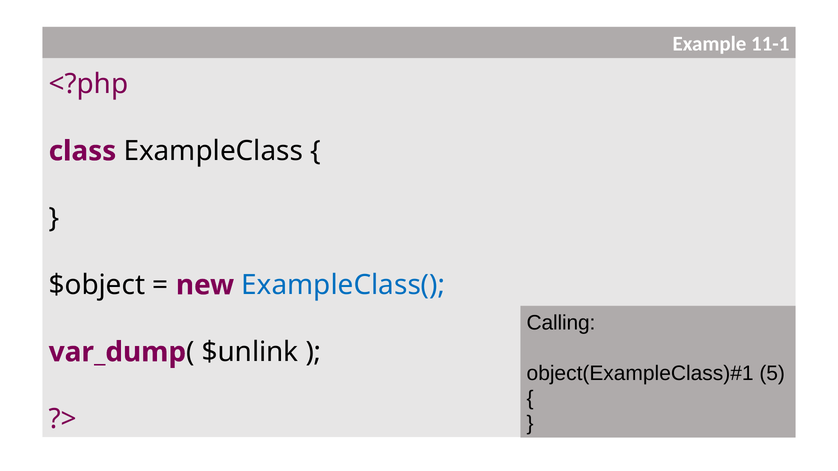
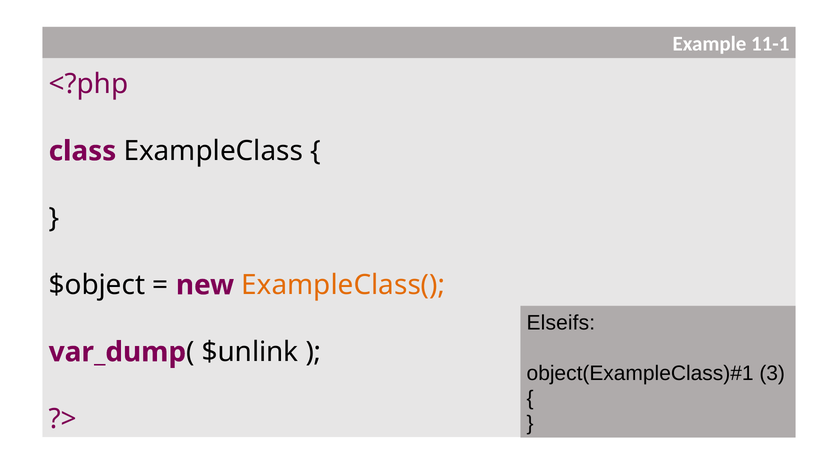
ExampleClass( colour: blue -> orange
Calling: Calling -> Elseifs
5: 5 -> 3
